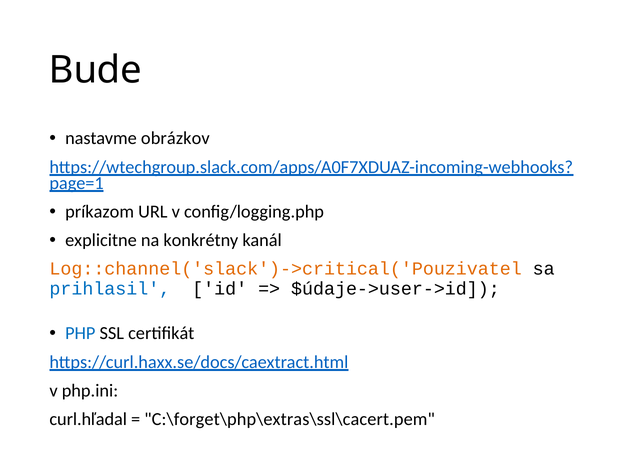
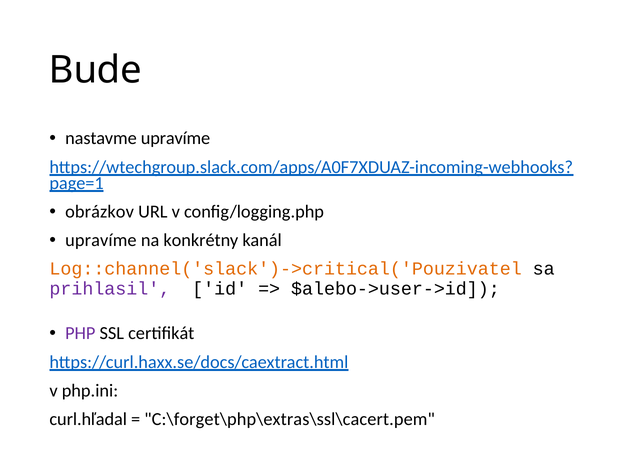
nastavme obrázkov: obrázkov -> upravíme
príkazom: príkazom -> obrázkov
explicitne at (101, 240): explicitne -> upravíme
prihlasil colour: blue -> purple
$údaje->user->id: $údaje->user->id -> $alebo->user->id
PHP colour: blue -> purple
